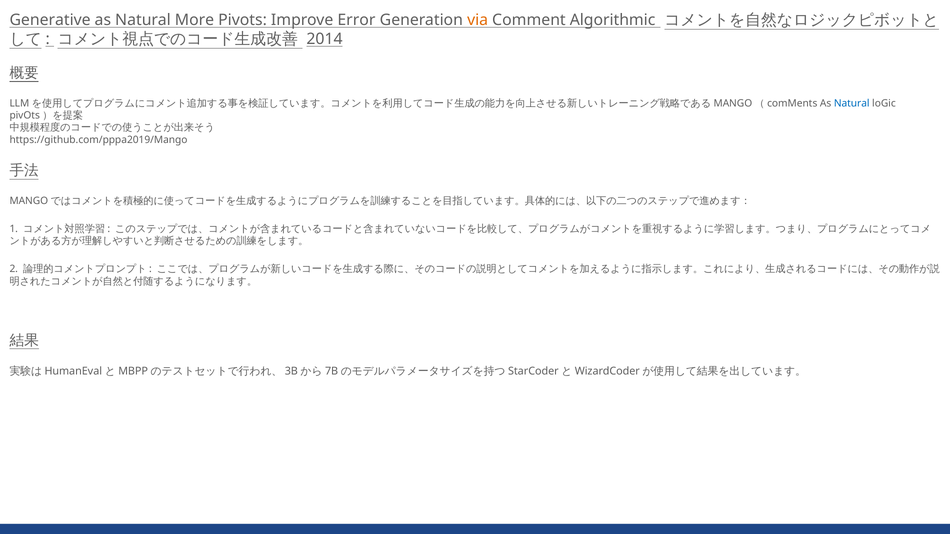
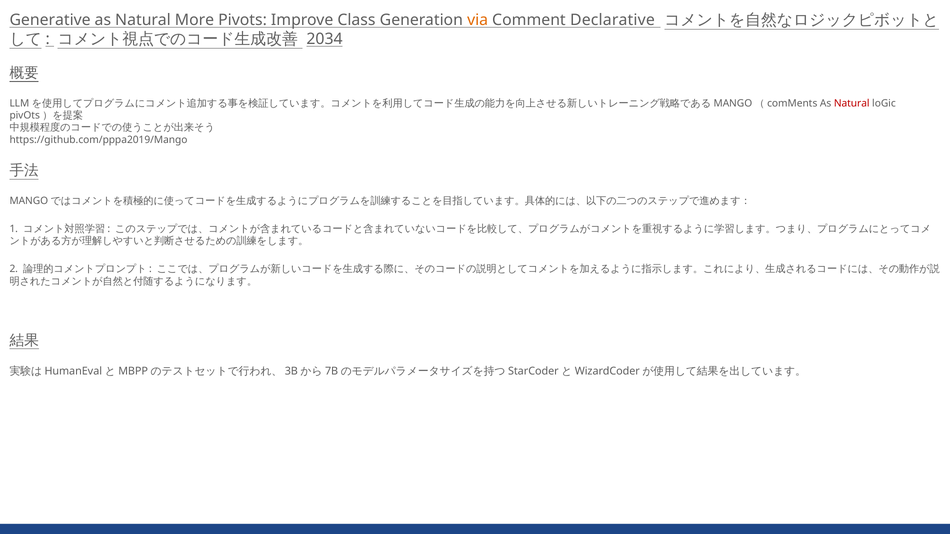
Error: Error -> Class
Algorithmic: Algorithmic -> Declarative
2014: 2014 -> 2034
Natural at (852, 103) colour: blue -> red
